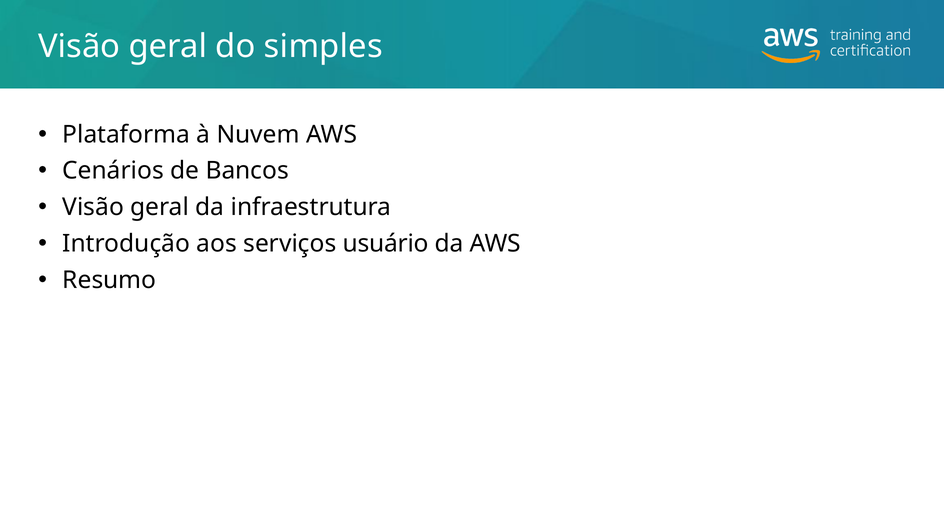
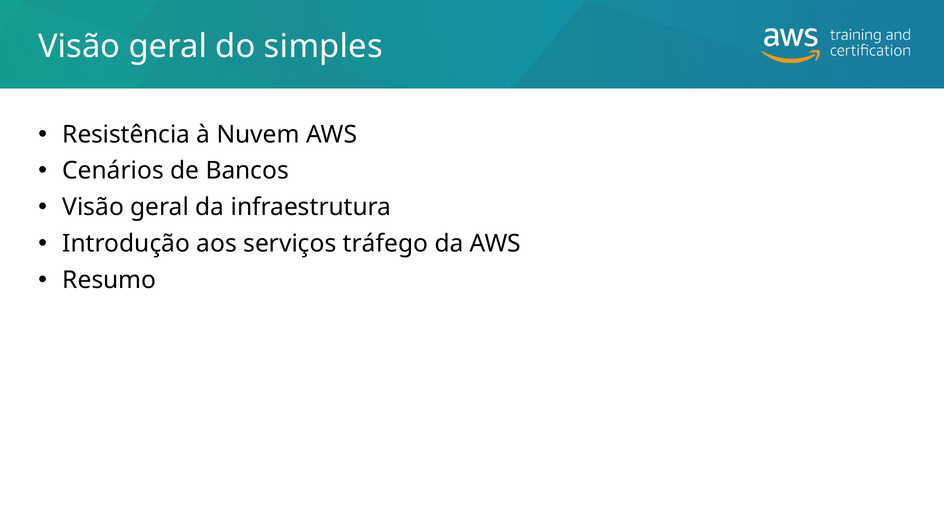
Plataforma: Plataforma -> Resistência
usuário: usuário -> tráfego
